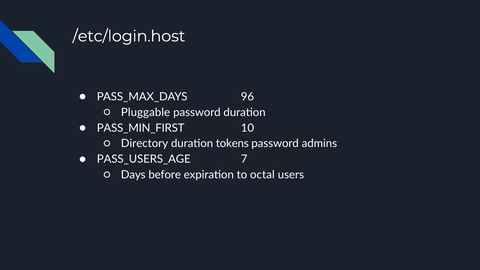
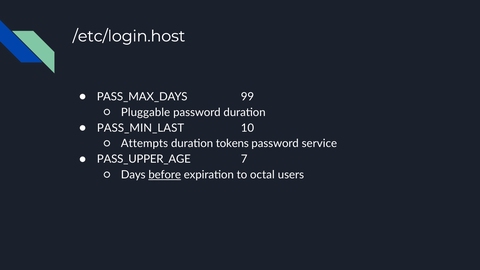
96: 96 -> 99
PASS_MIN_FIRST: PASS_MIN_FIRST -> PASS_MIN_LAST
Directory: Directory -> Attempts
admins: admins -> service
PASS_USERS_AGE: PASS_USERS_AGE -> PASS_UPPER_AGE
before underline: none -> present
